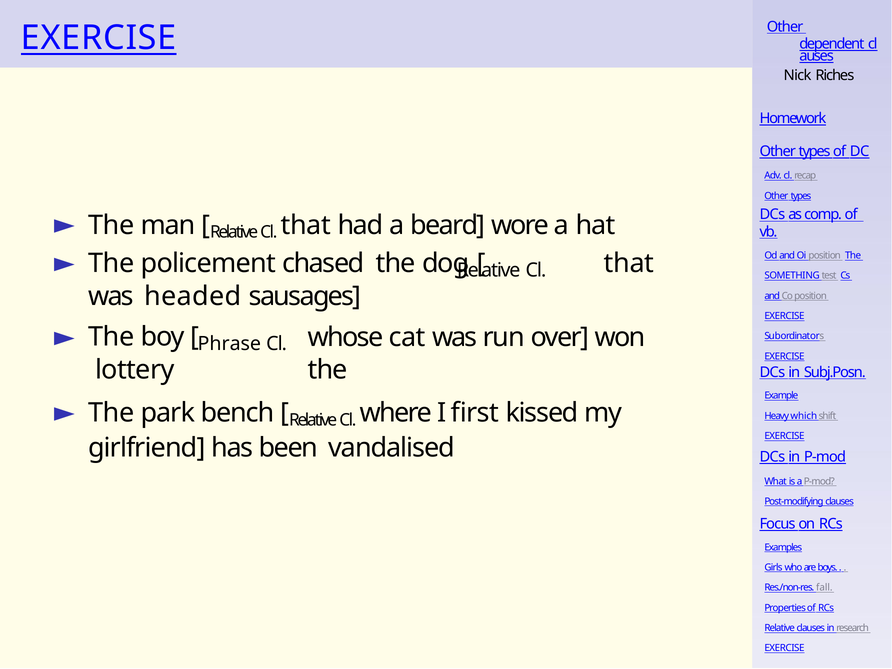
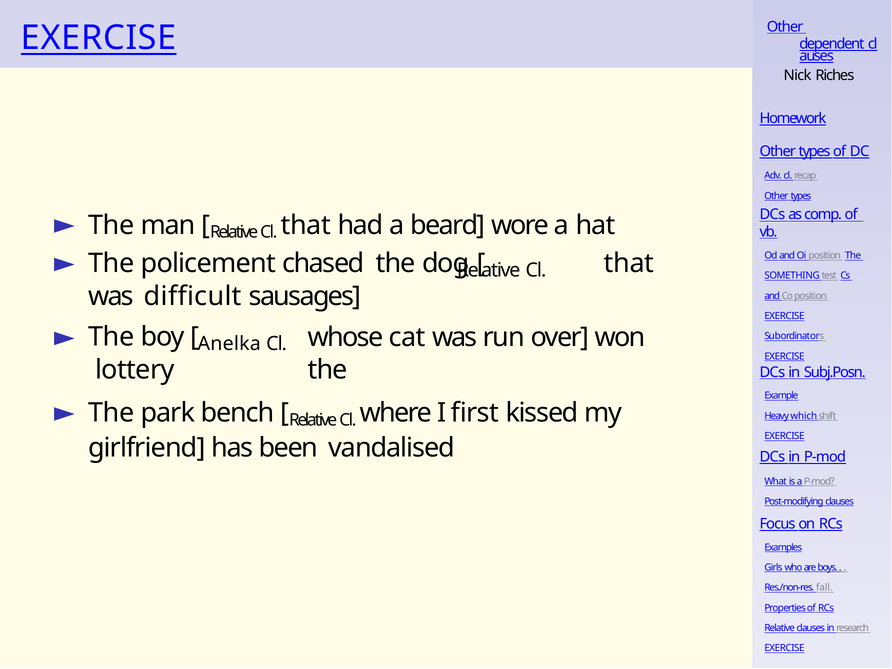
headed: headed -> difficult
Phrase: Phrase -> Anelka
